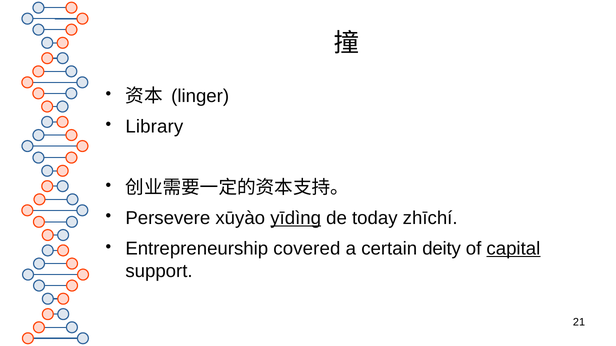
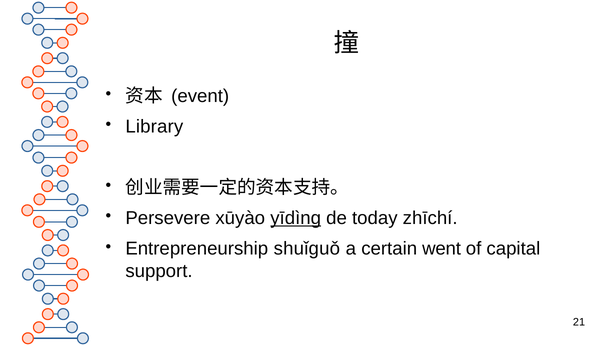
linger: linger -> event
covered: covered -> shuǐguǒ
deity: deity -> went
capital underline: present -> none
